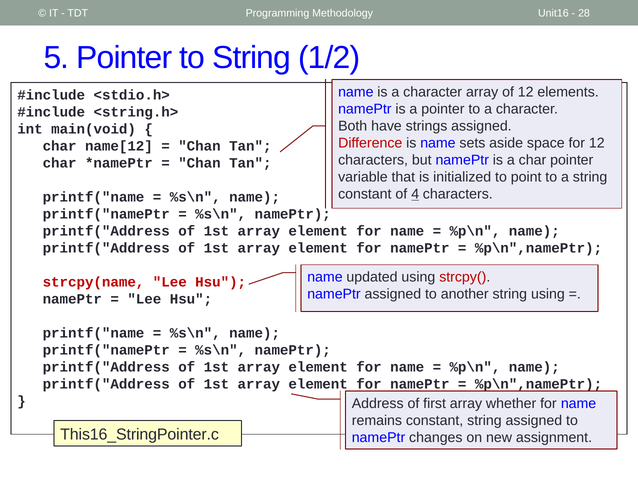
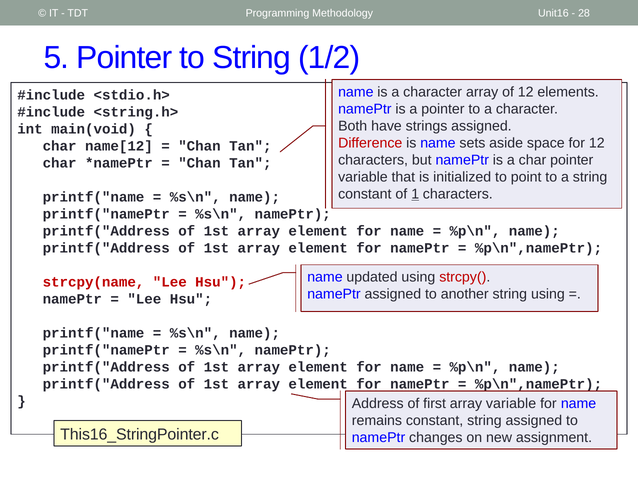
4: 4 -> 1
array whether: whether -> variable
